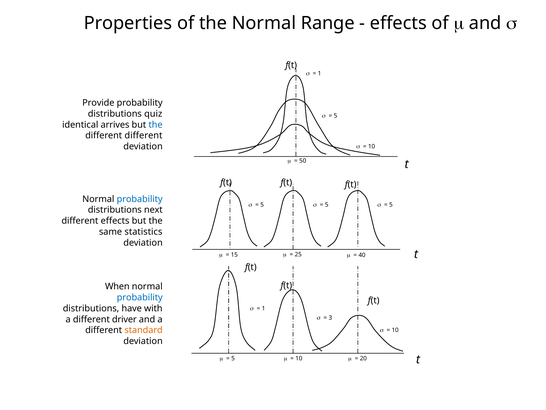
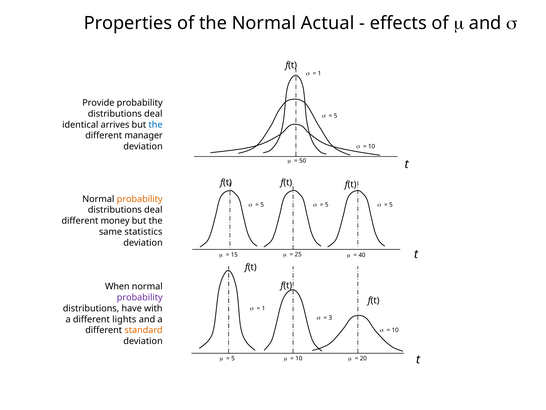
Range: Range -> Actual
quiz at (153, 114): quiz -> deal
different different: different -> manager
probability at (140, 199) colour: blue -> orange
next at (153, 210): next -> deal
different effects: effects -> money
probability at (140, 297) colour: blue -> purple
driver: driver -> lights
